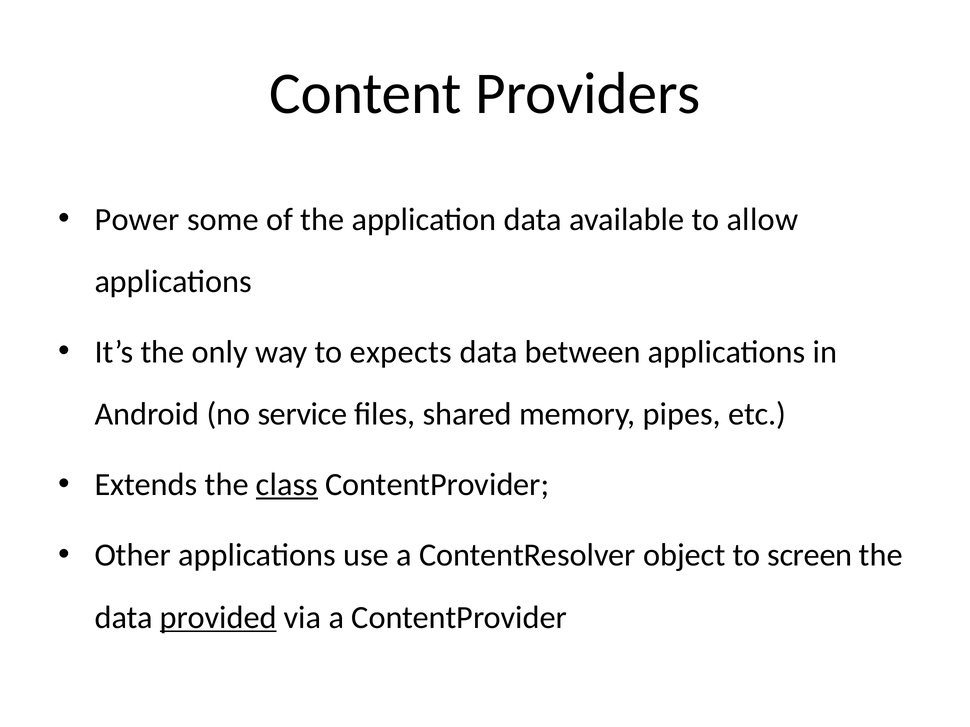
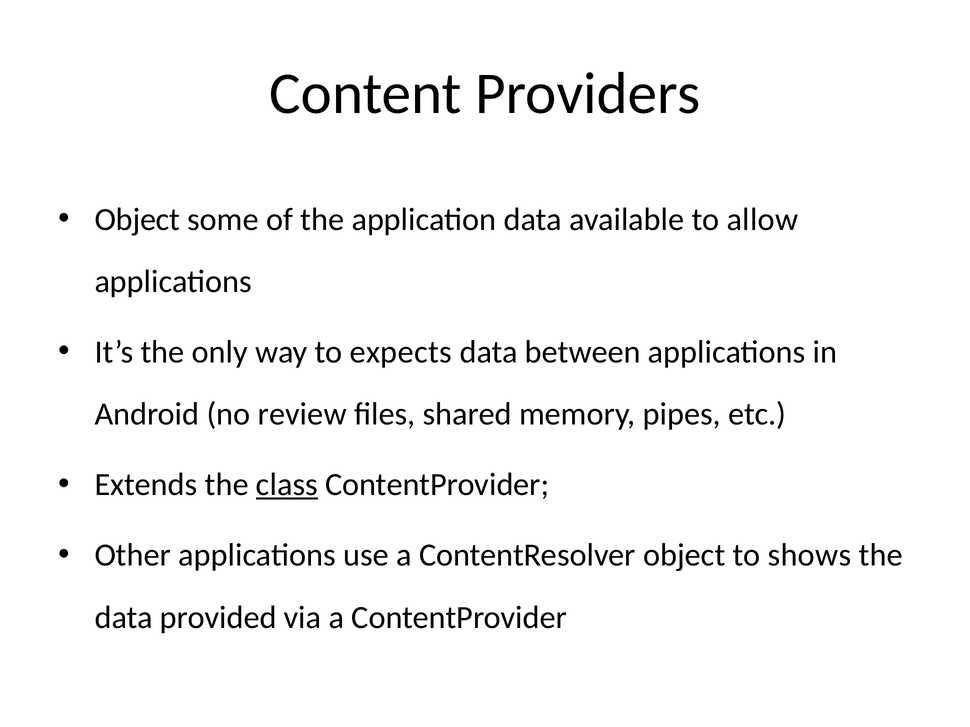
Power at (137, 220): Power -> Object
service: service -> review
screen: screen -> shows
provided underline: present -> none
